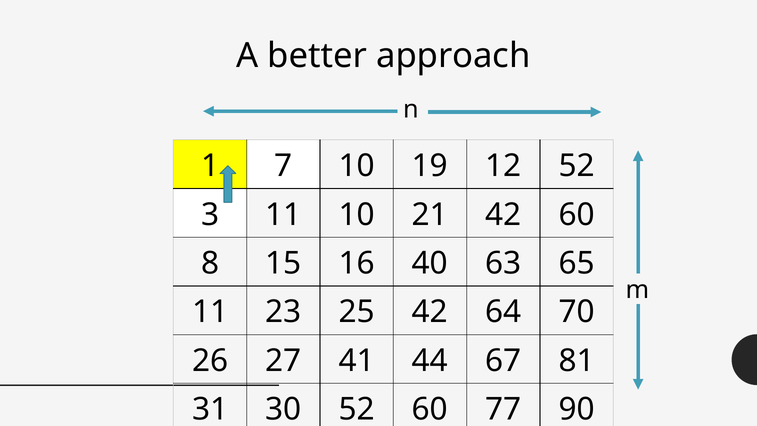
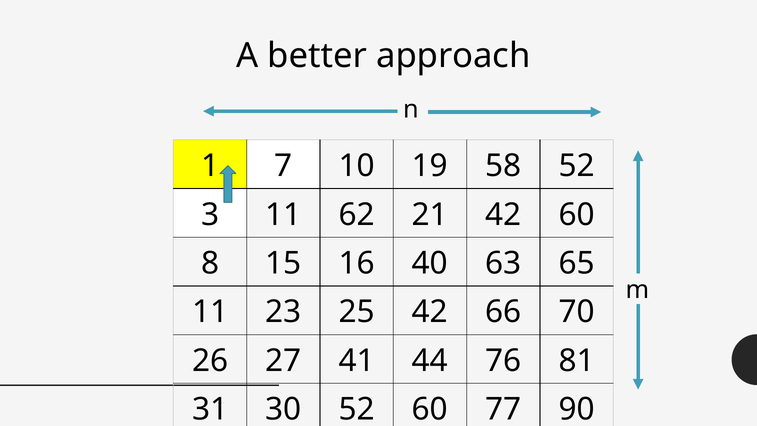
12: 12 -> 58
11 10: 10 -> 62
64: 64 -> 66
67: 67 -> 76
